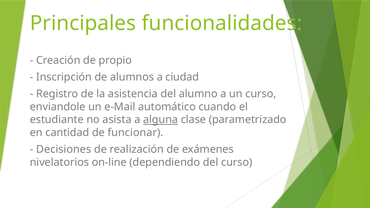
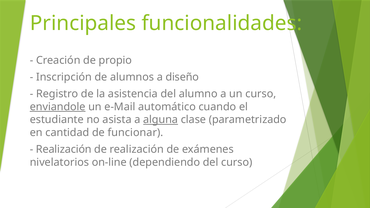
ciudad: ciudad -> diseño
enviandole underline: none -> present
Decisiones at (64, 149): Decisiones -> Realización
